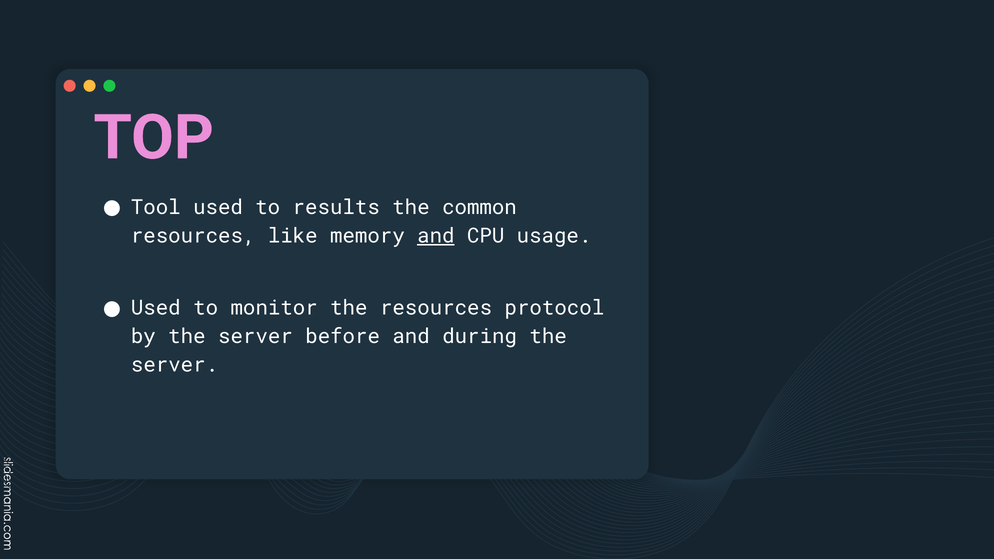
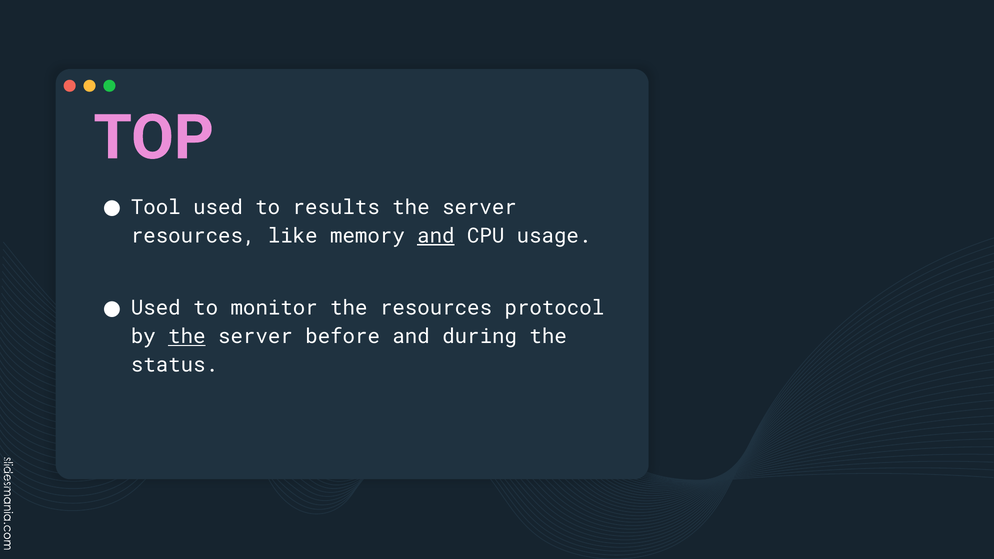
common at (479, 207): common -> server
the at (187, 337) underline: none -> present
server at (174, 365): server -> status
